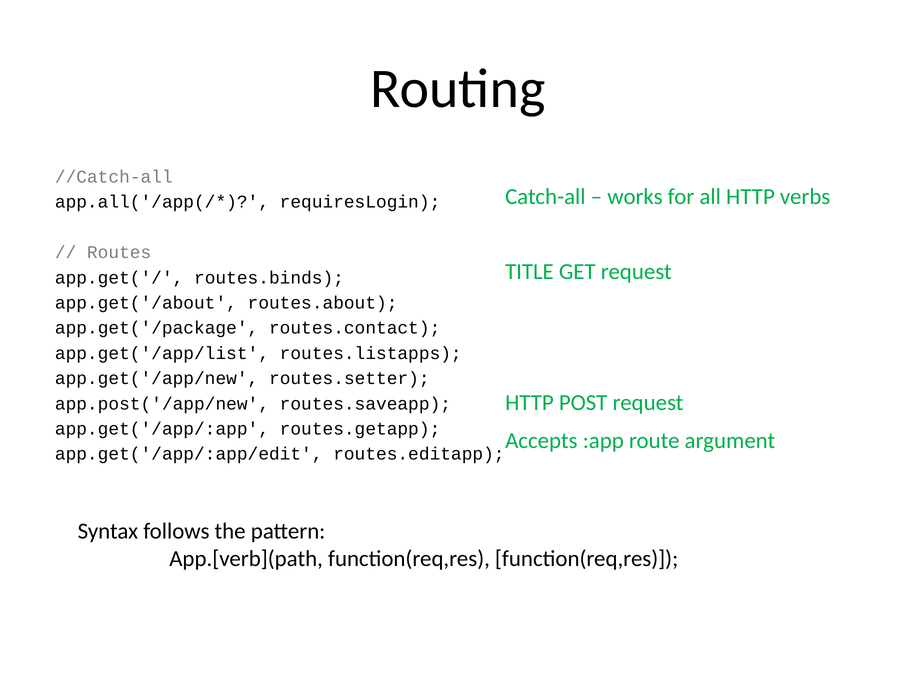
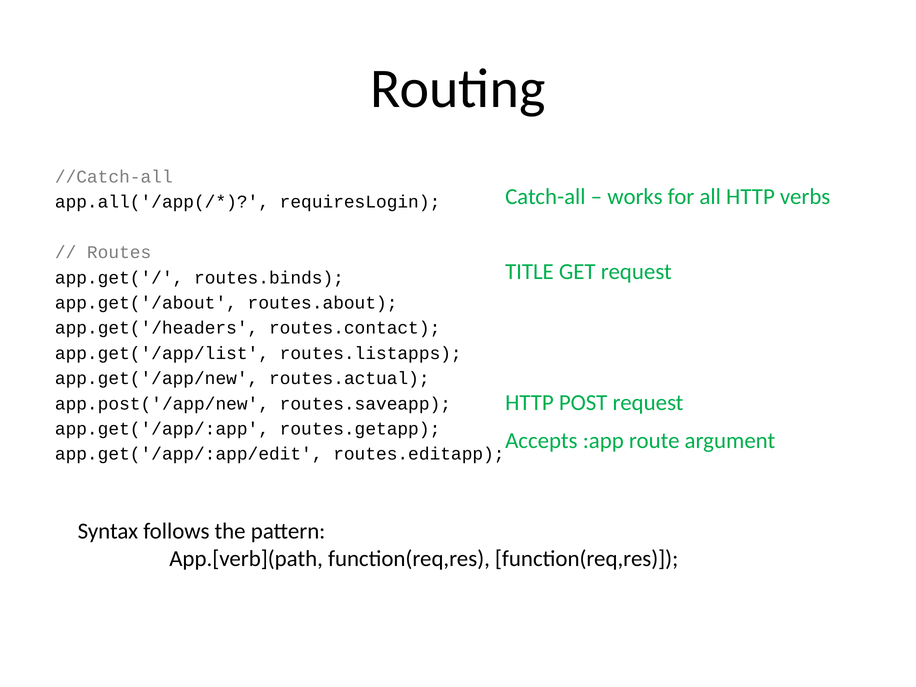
app.get('/package: app.get('/package -> app.get('/headers
routes.setter: routes.setter -> routes.actual
